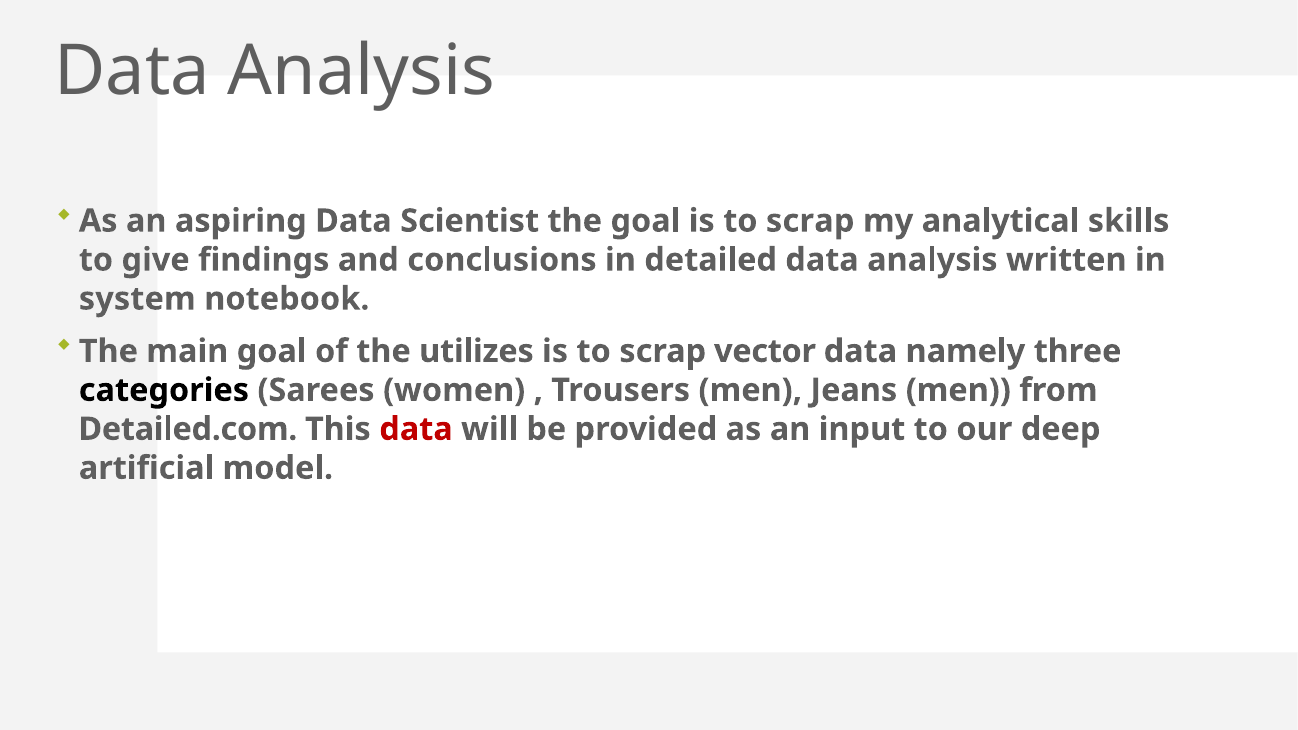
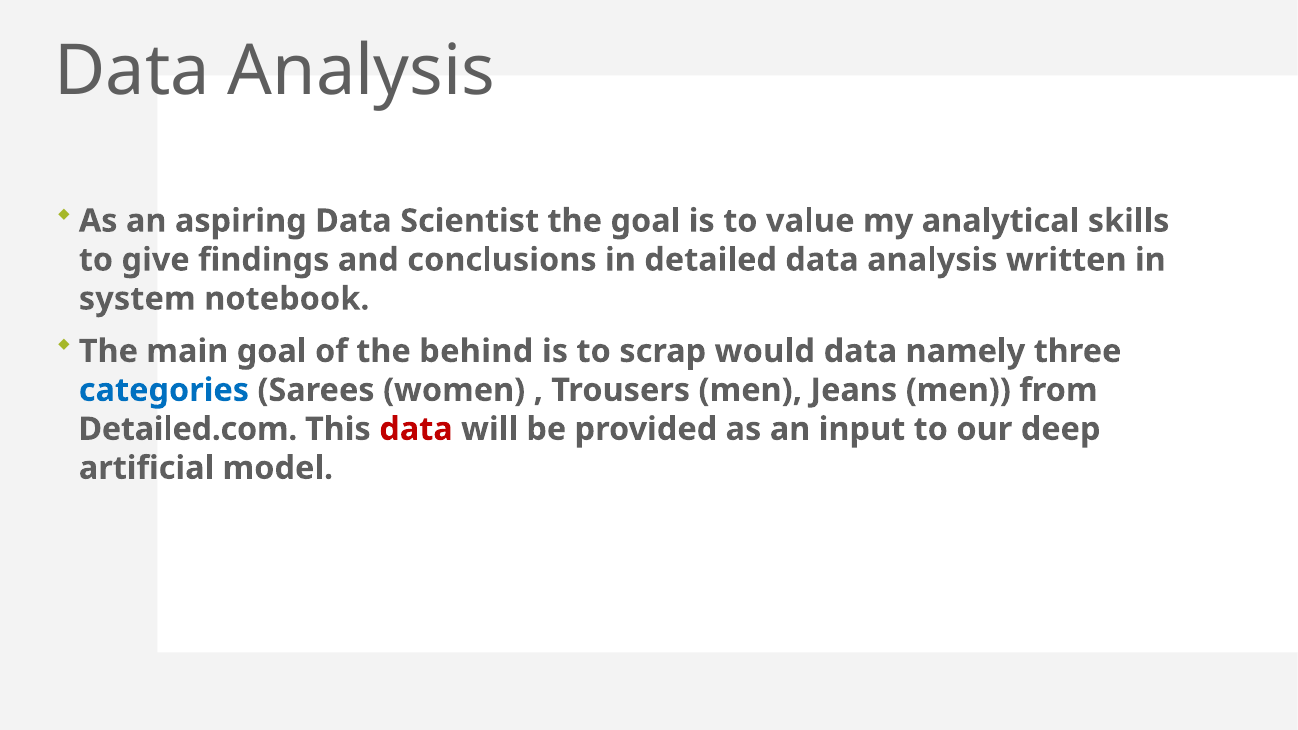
goal is to scrap: scrap -> value
utilizes: utilizes -> behind
vector: vector -> would
categories colour: black -> blue
